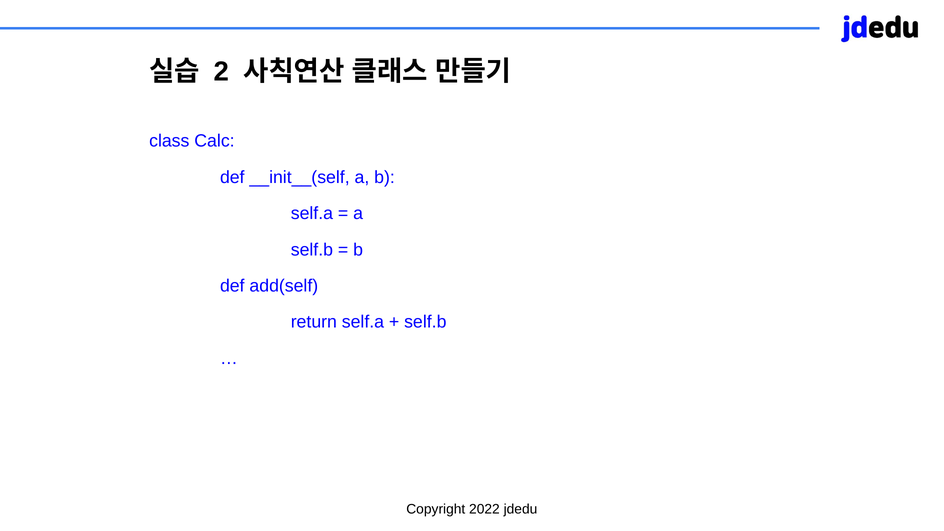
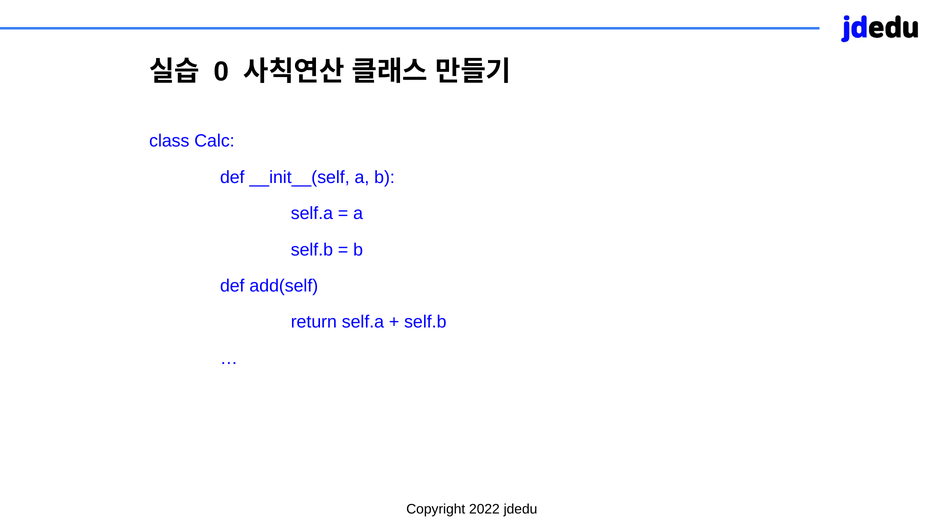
2: 2 -> 0
